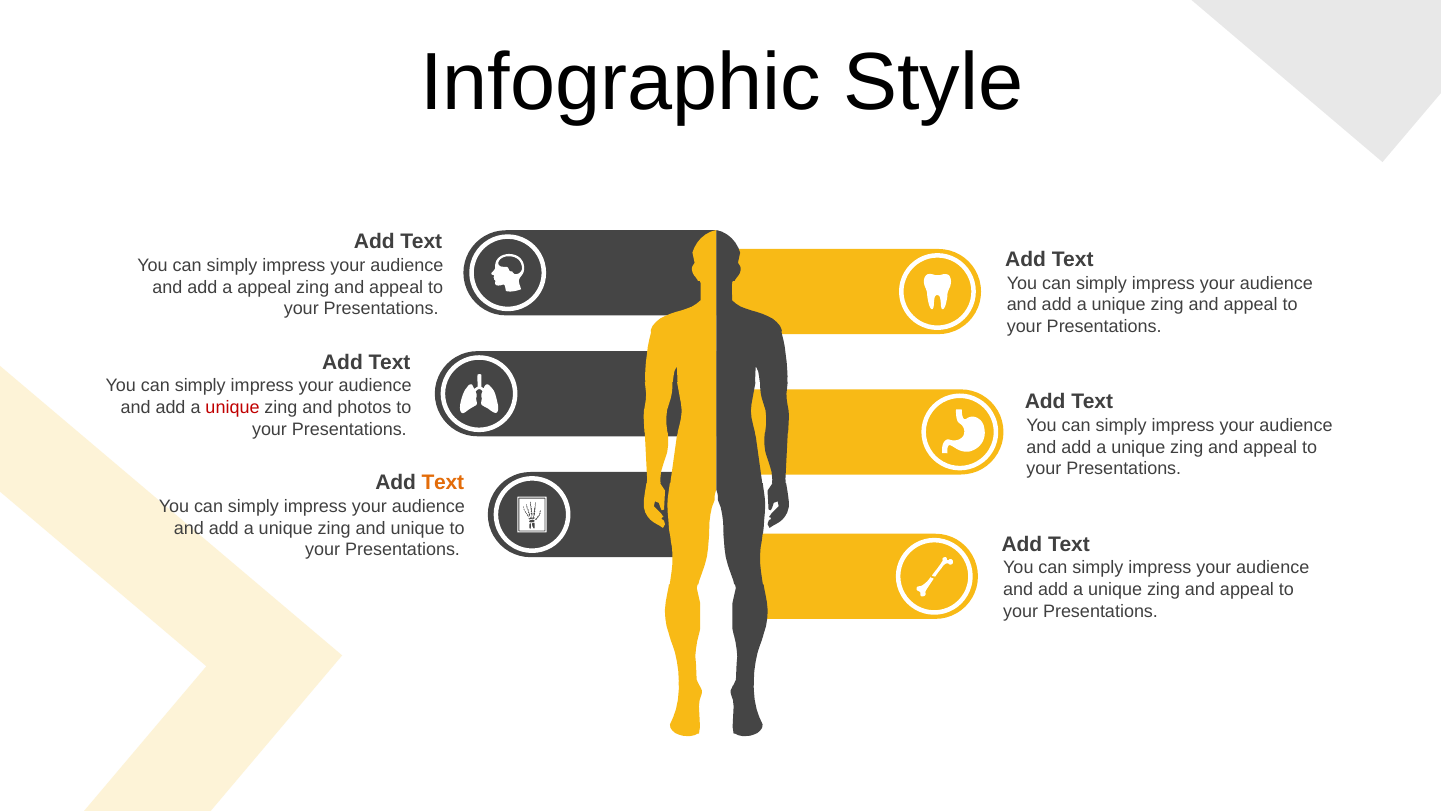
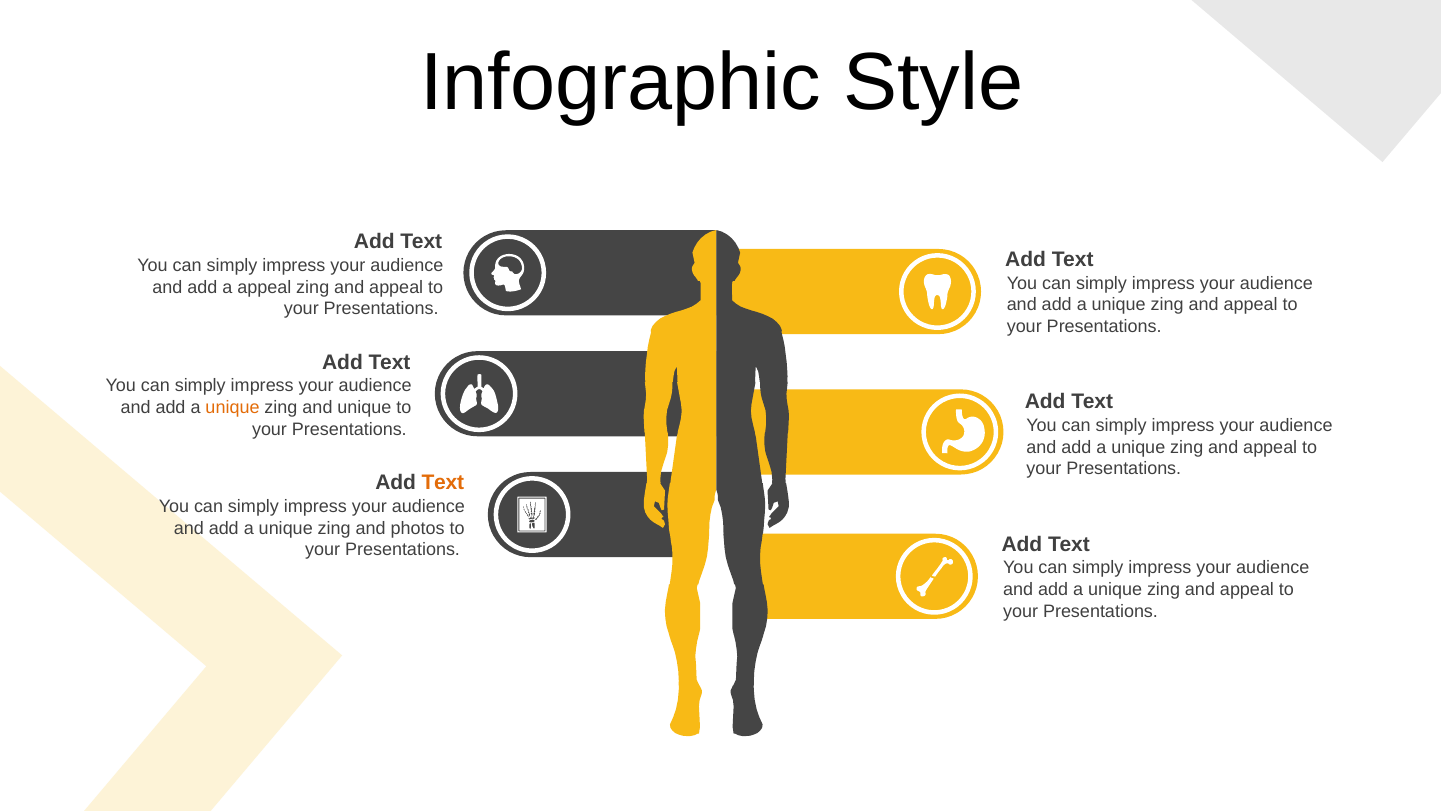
unique at (233, 407) colour: red -> orange
and photos: photos -> unique
and unique: unique -> photos
